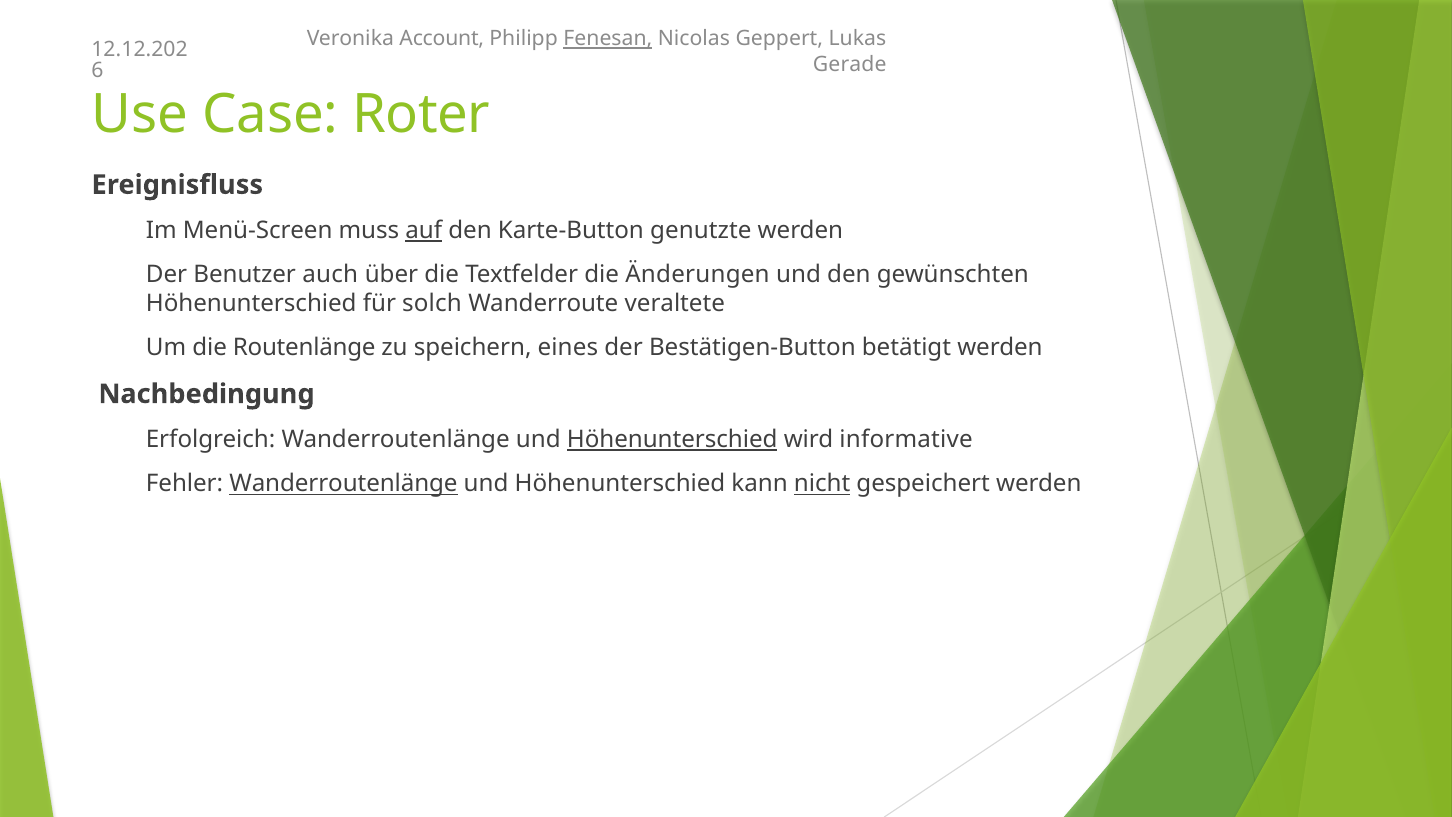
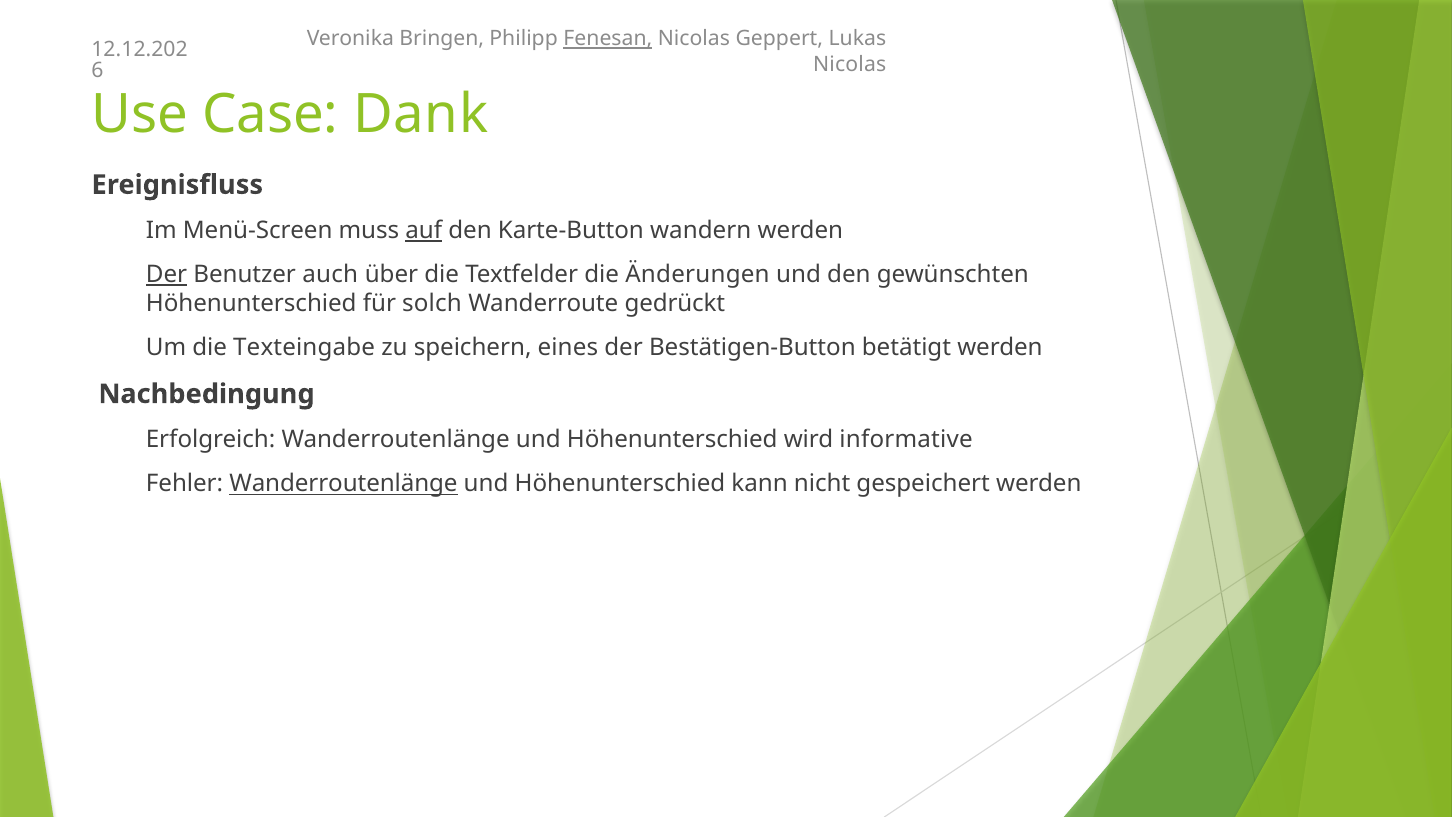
Account: Account -> Bringen
Gerade at (850, 64): Gerade -> Nicolas
Roter: Roter -> Dank
genutzte: genutzte -> wandern
Der at (167, 275) underline: none -> present
veraltete: veraltete -> gedrückt
Routenlänge: Routenlänge -> Texteingabe
Höhenunterschied at (672, 440) underline: present -> none
nicht underline: present -> none
